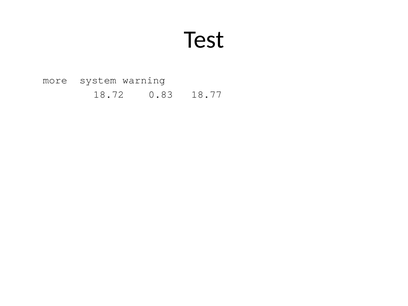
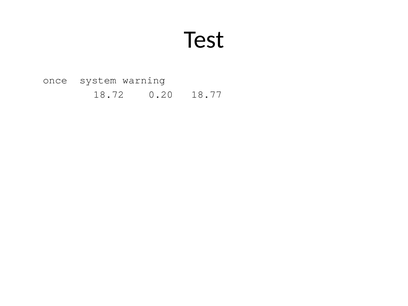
more: more -> once
0.83: 0.83 -> 0.20
